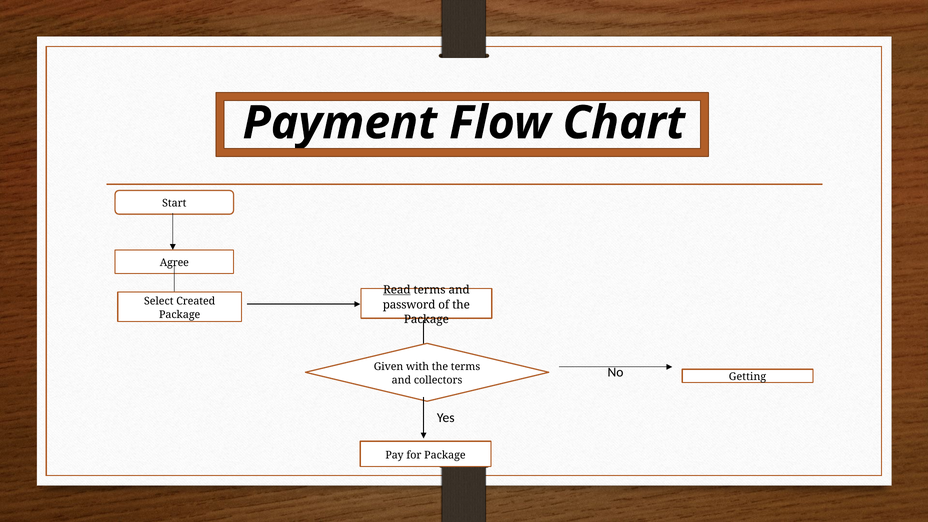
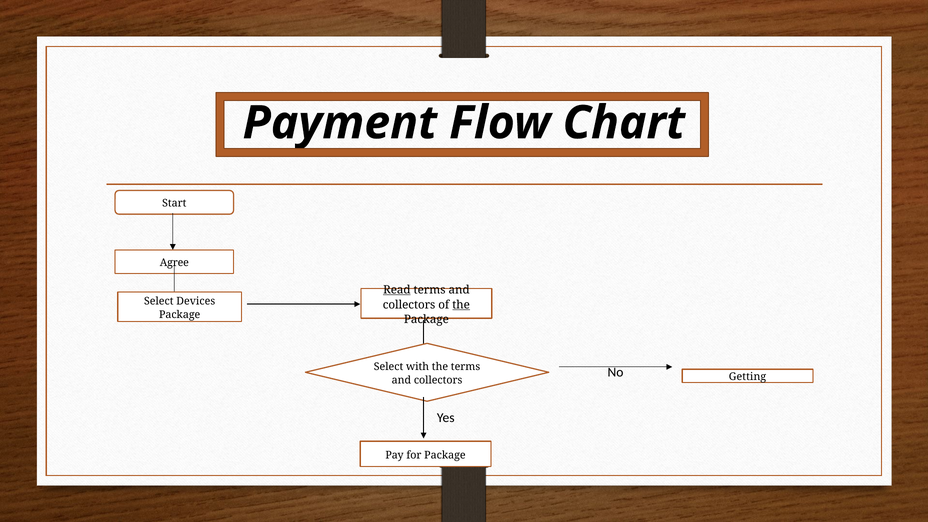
Created: Created -> Devices
password at (409, 305): password -> collectors
the at (461, 305) underline: none -> present
Given at (389, 367): Given -> Select
